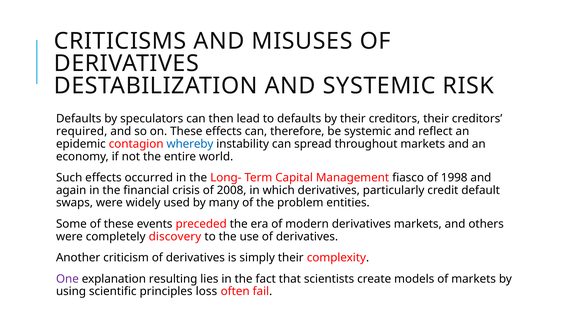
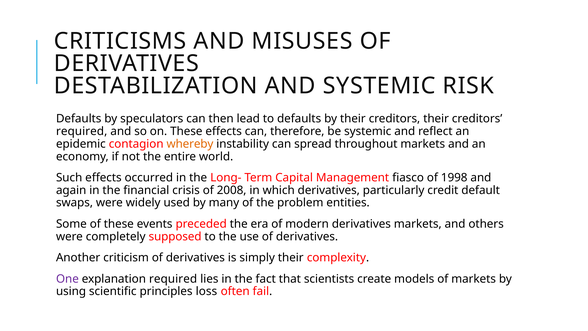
whereby colour: blue -> orange
discovery: discovery -> supposed
explanation resulting: resulting -> required
